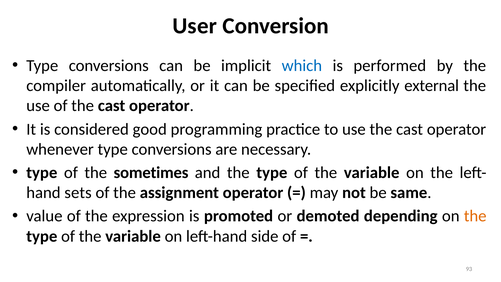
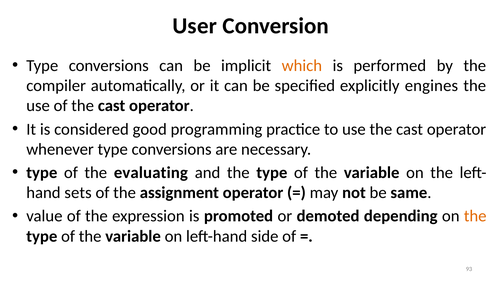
which colour: blue -> orange
external: external -> engines
sometimes: sometimes -> evaluating
